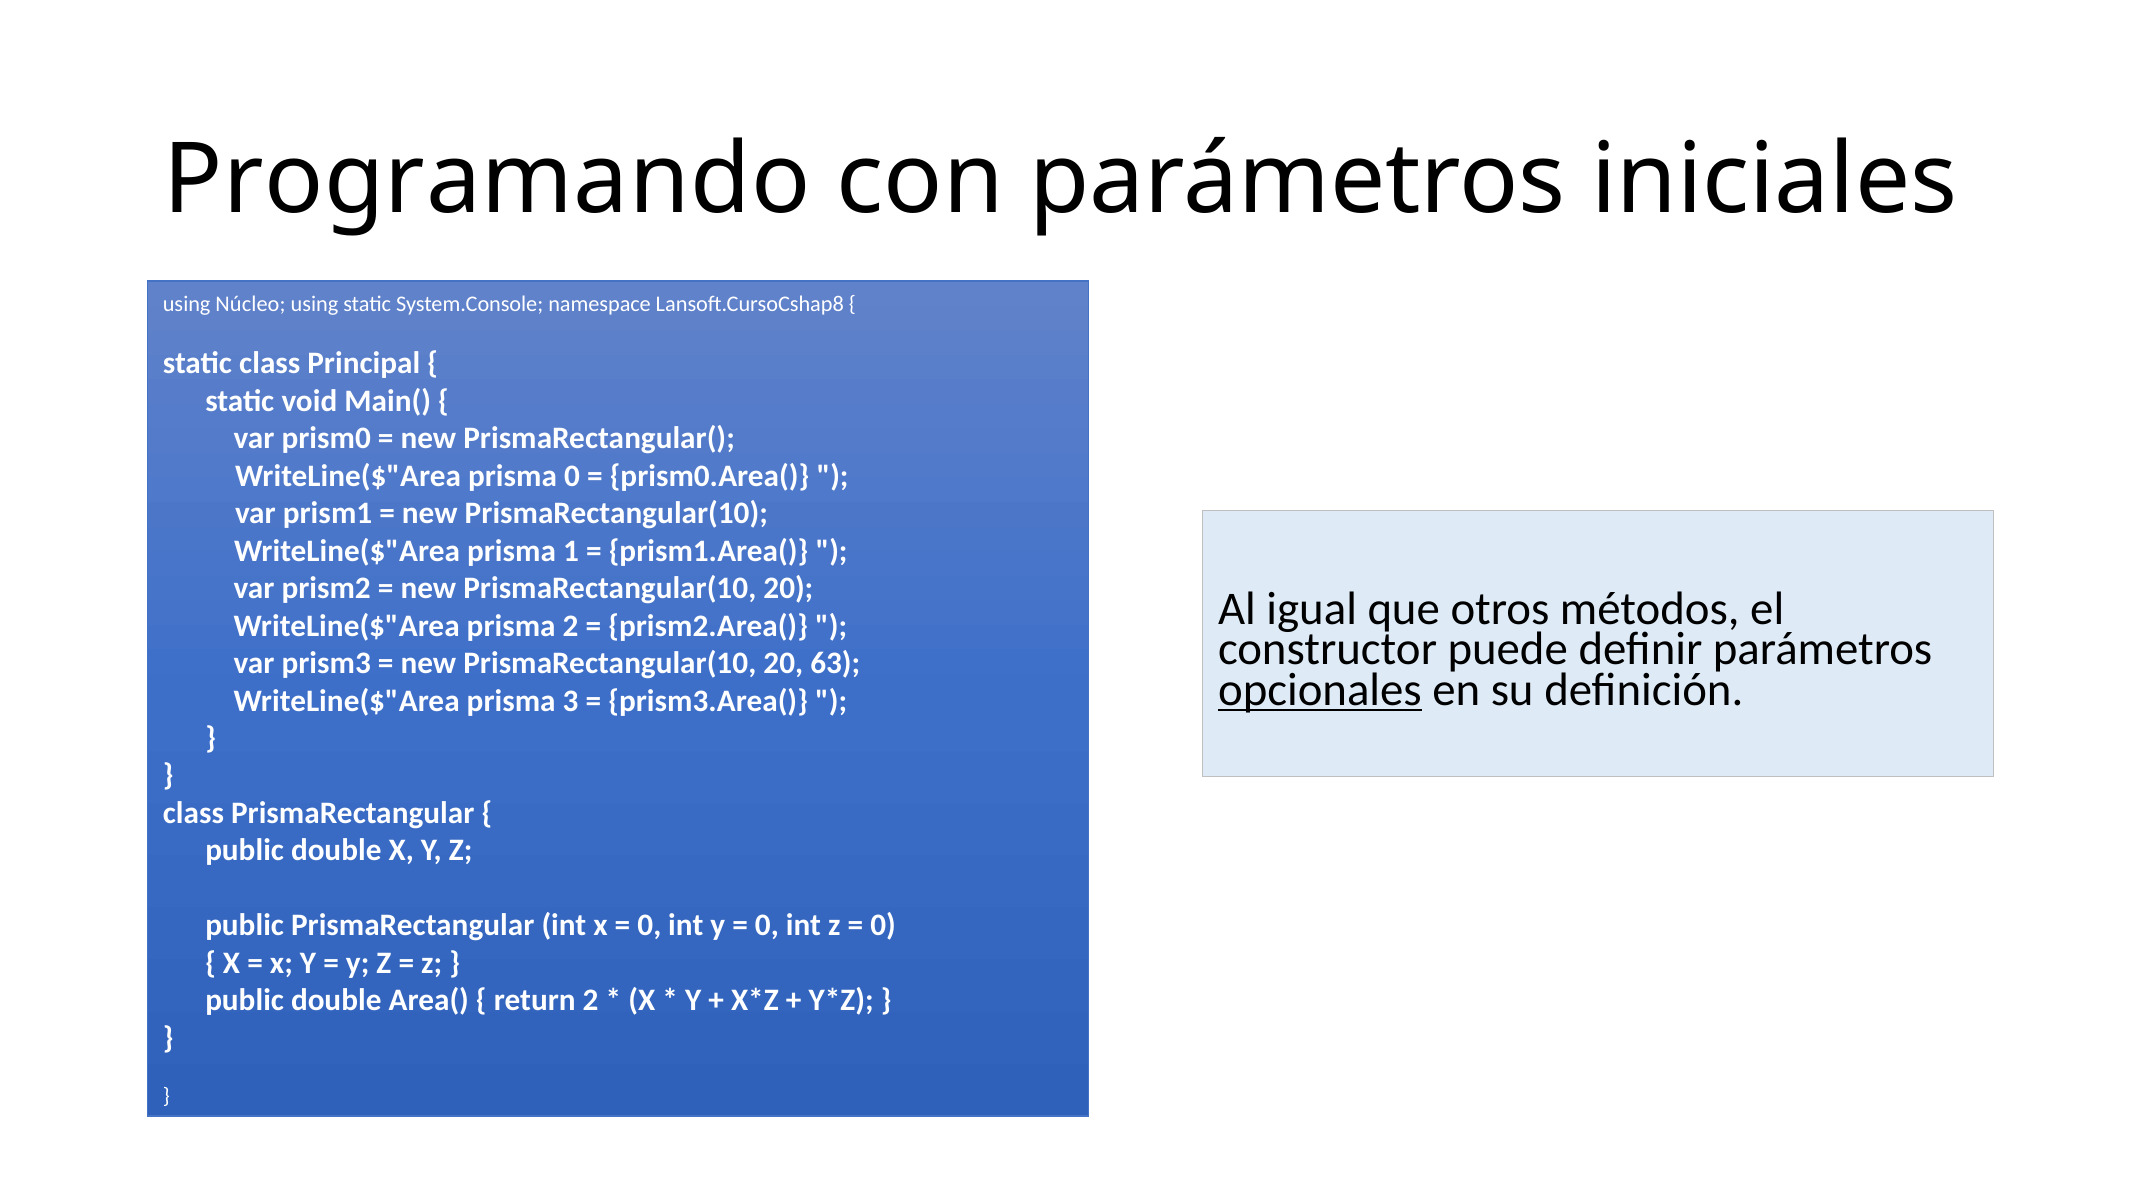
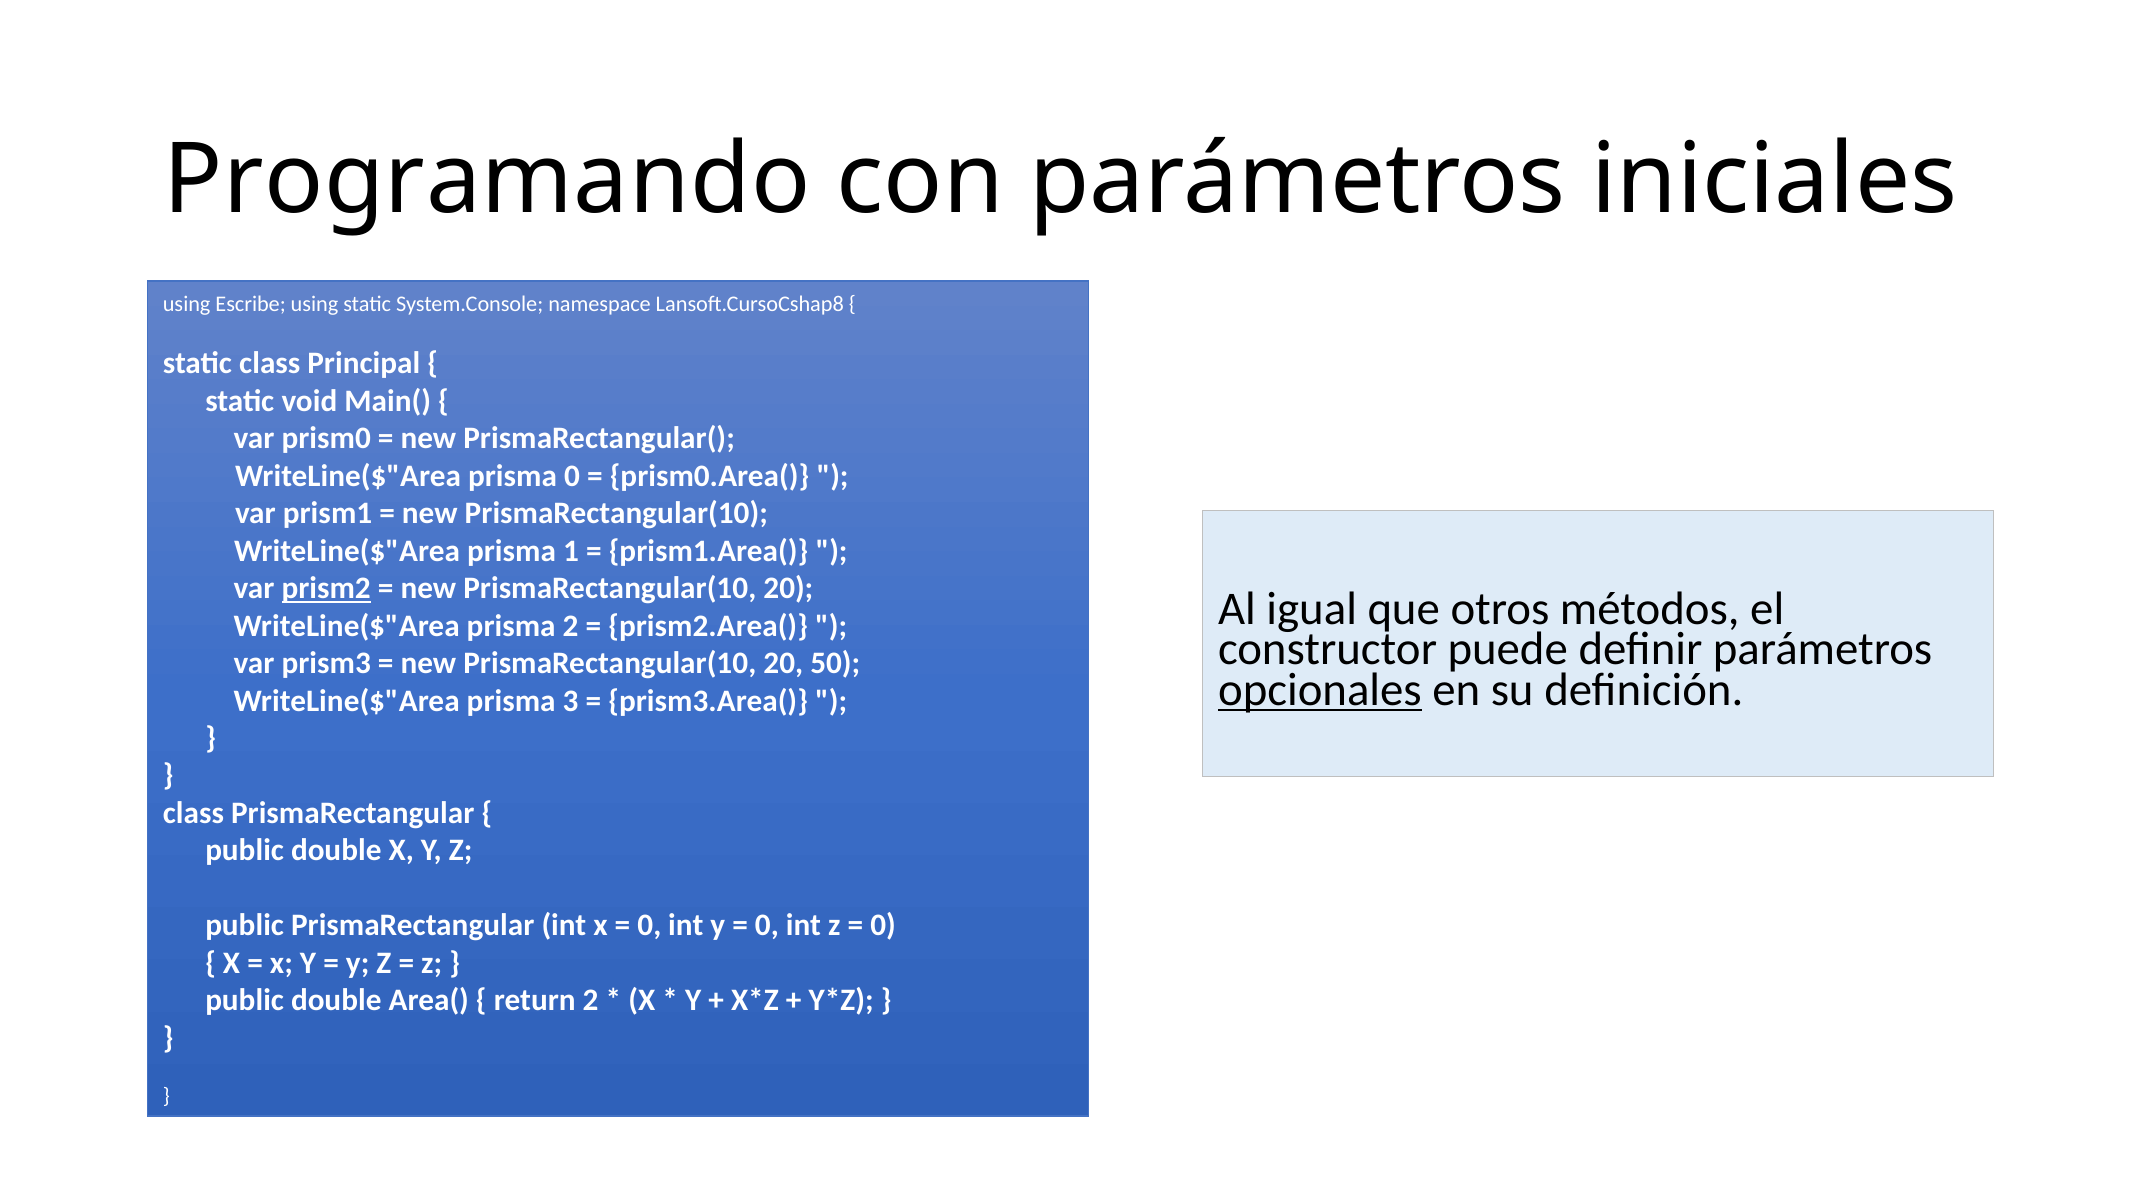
Núcleo: Núcleo -> Escribe
prism2 underline: none -> present
63: 63 -> 50
